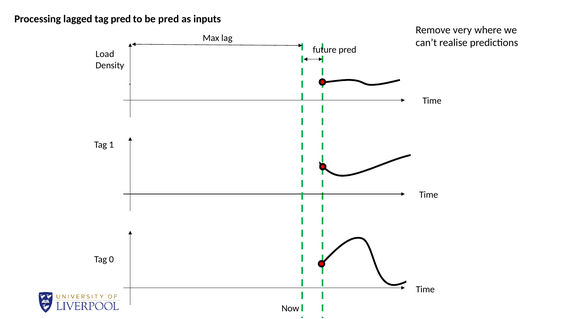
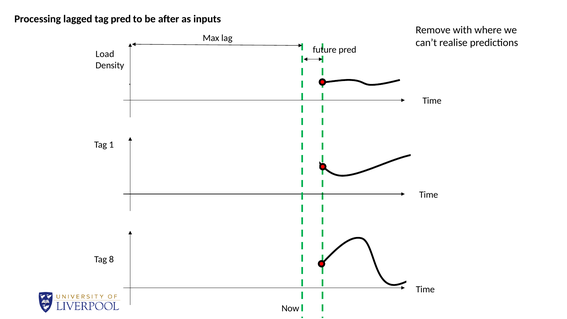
be pred: pred -> after
very: very -> with
0: 0 -> 8
